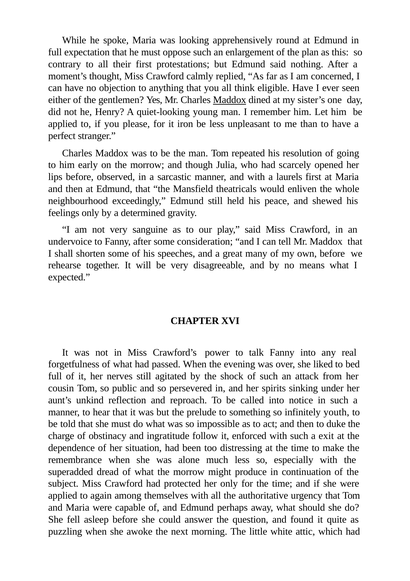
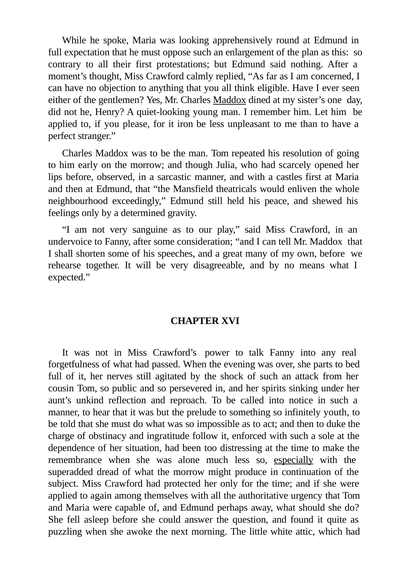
laurels: laurels -> castles
liked: liked -> parts
exit: exit -> sole
especially underline: none -> present
